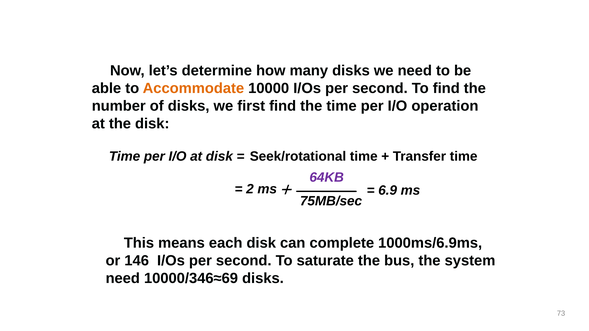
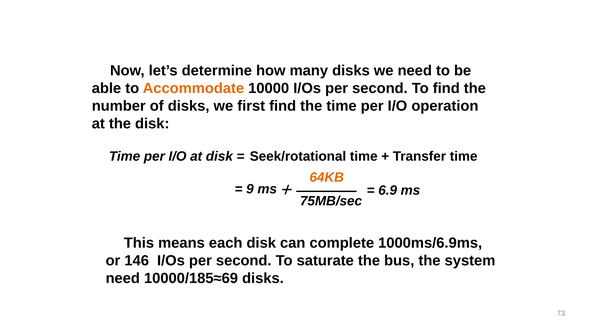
64KB colour: purple -> orange
2: 2 -> 9
10000/346≈69: 10000/346≈69 -> 10000/185≈69
